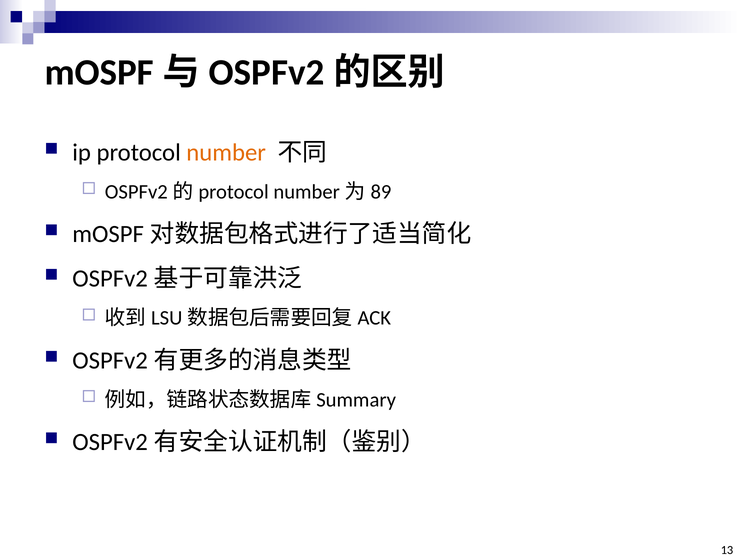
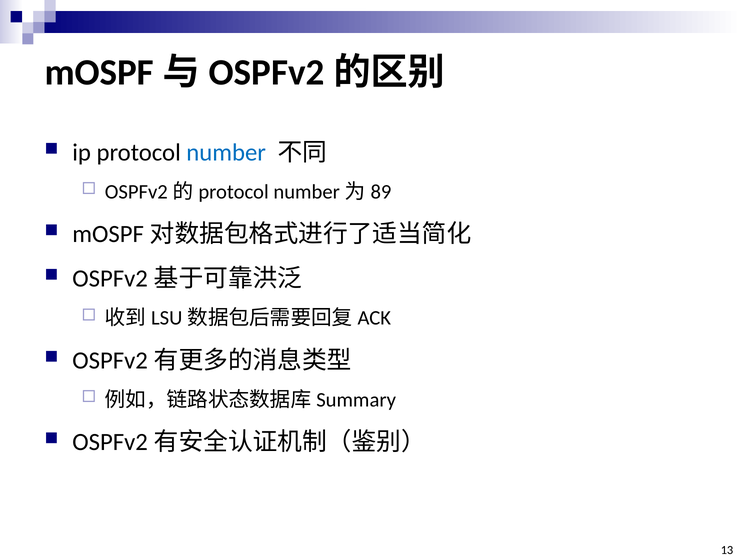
number colour: orange -> blue
